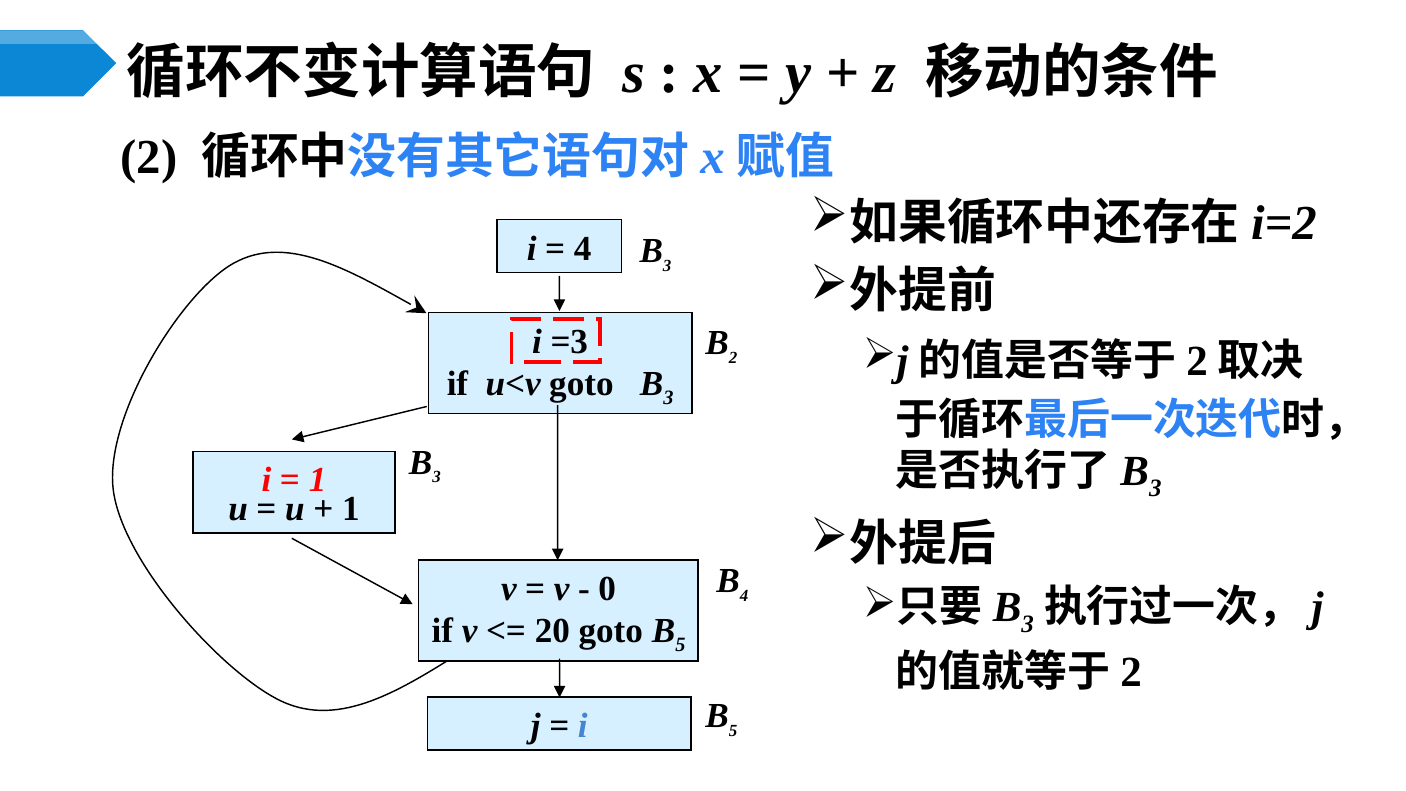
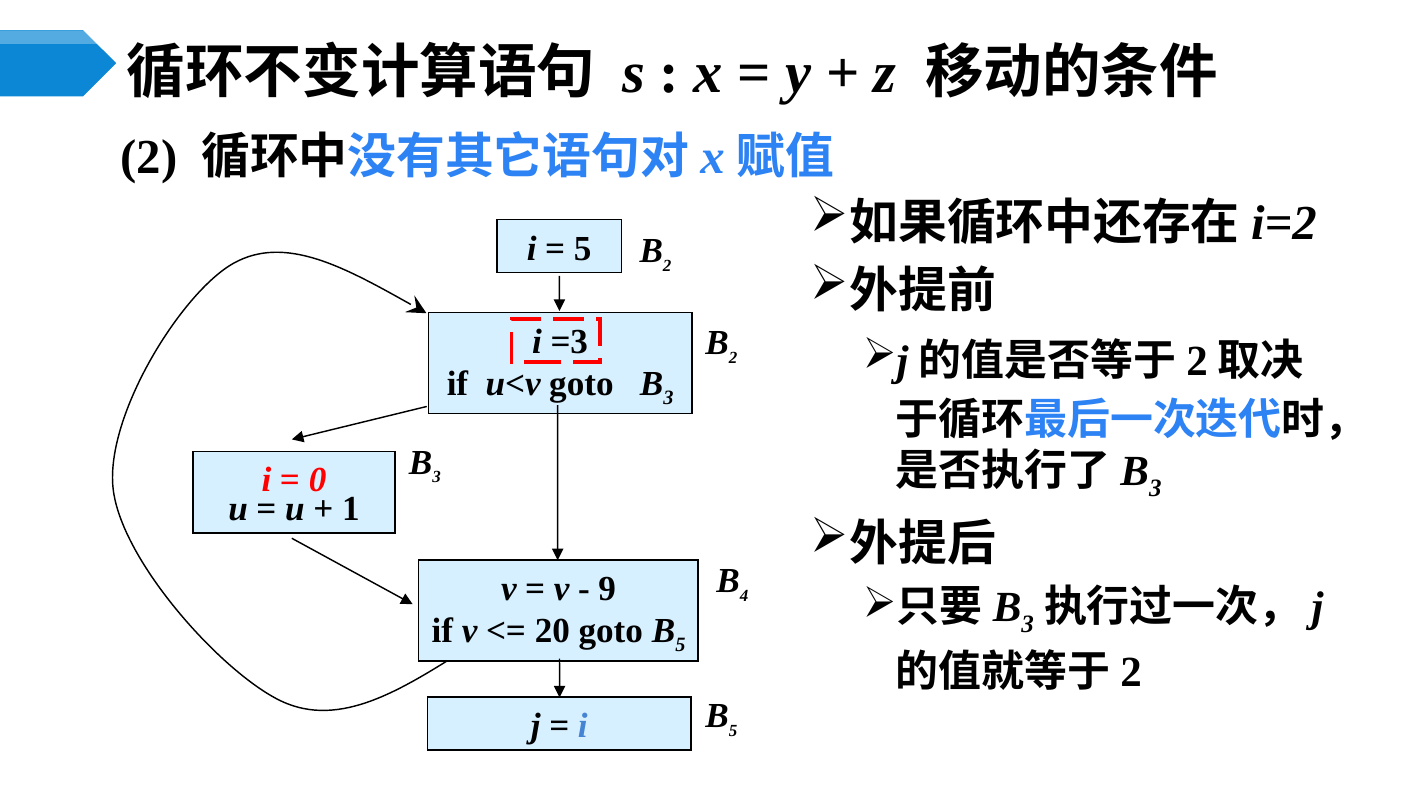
4 at (583, 248): 4 -> 5
3 at (667, 266): 3 -> 2
1 at (318, 480): 1 -> 0
0: 0 -> 9
